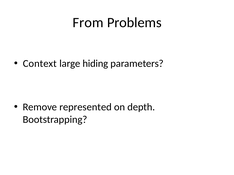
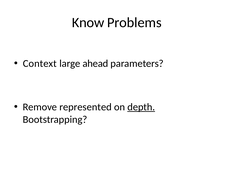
From: From -> Know
hiding: hiding -> ahead
depth underline: none -> present
